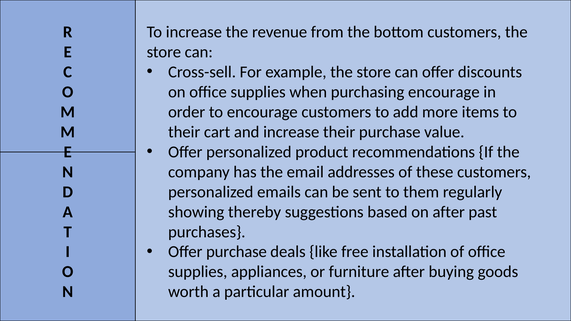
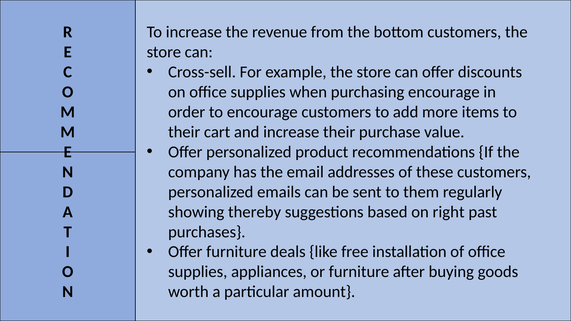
on after: after -> right
Offer purchase: purchase -> furniture
